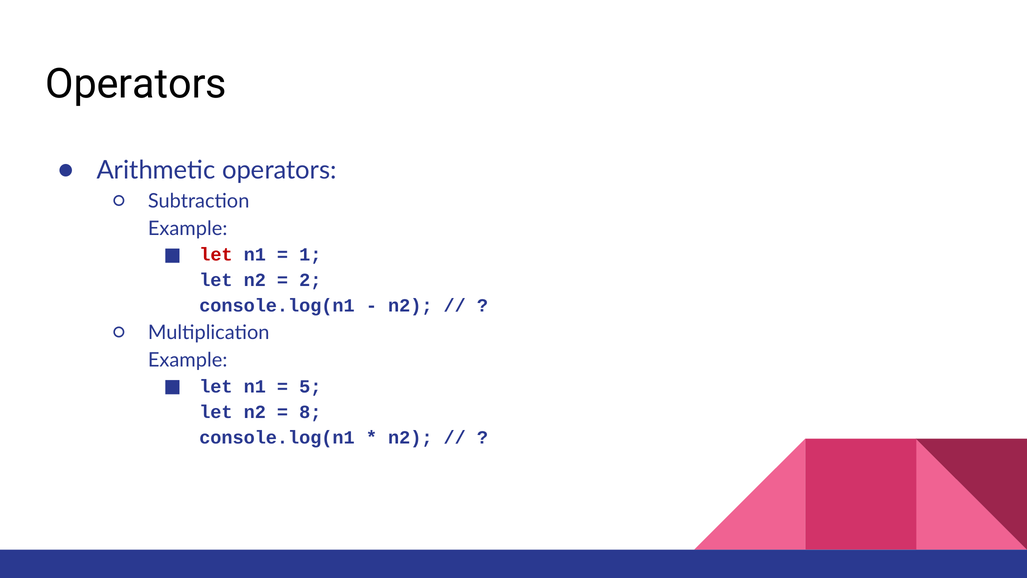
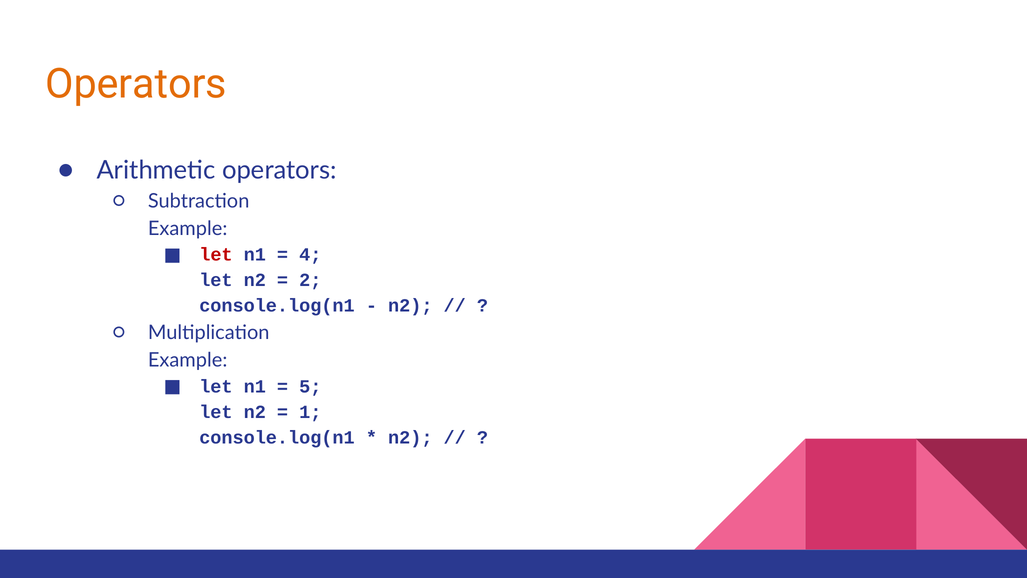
Operators at (136, 84) colour: black -> orange
1: 1 -> 4
8: 8 -> 1
